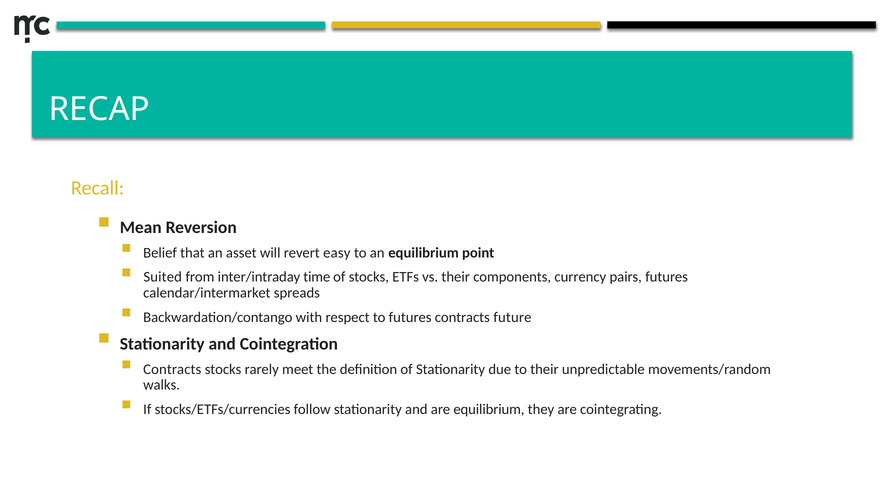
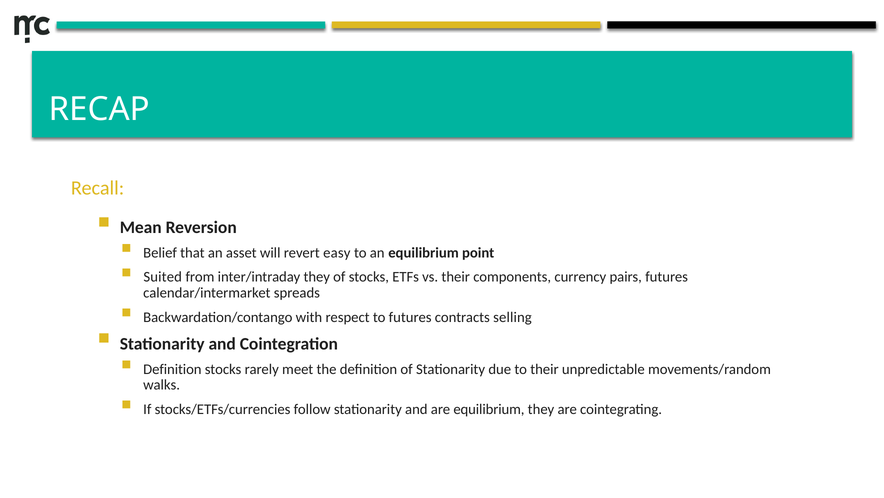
inter/intraday time: time -> they
future: future -> selling
Contracts at (172, 369): Contracts -> Definition
